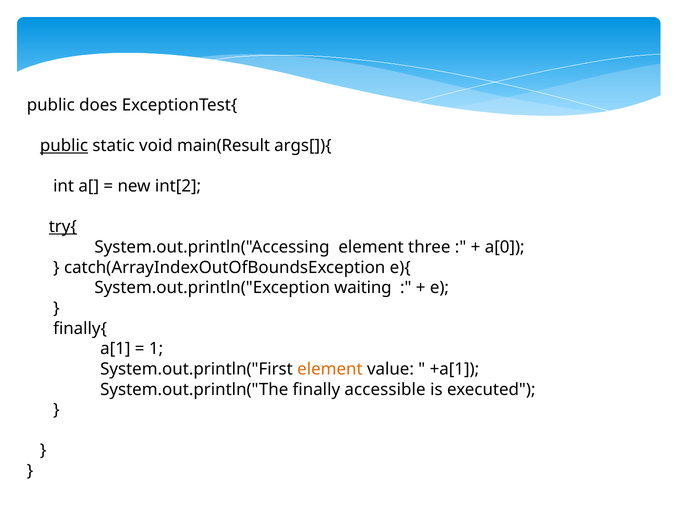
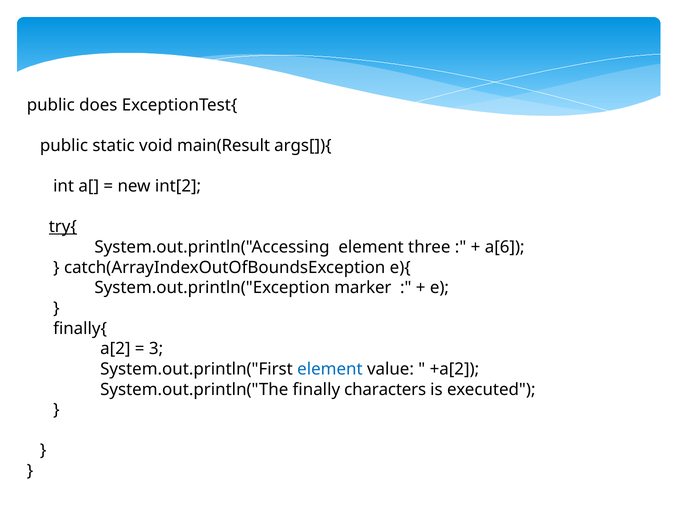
public at (64, 146) underline: present -> none
a[0: a[0 -> a[6
waiting: waiting -> marker
a[1: a[1 -> a[2
1: 1 -> 3
element at (330, 369) colour: orange -> blue
+a[1: +a[1 -> +a[2
accessible: accessible -> characters
